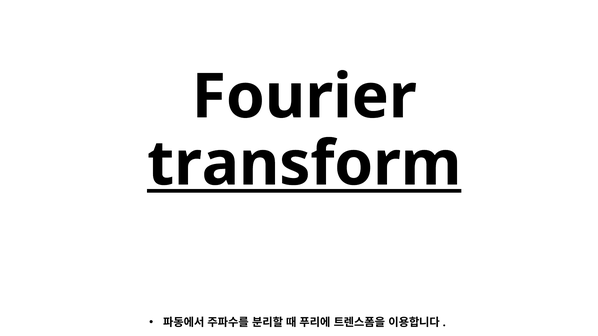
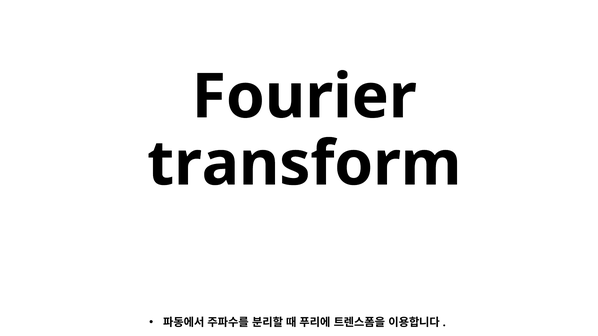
transform underline: present -> none
